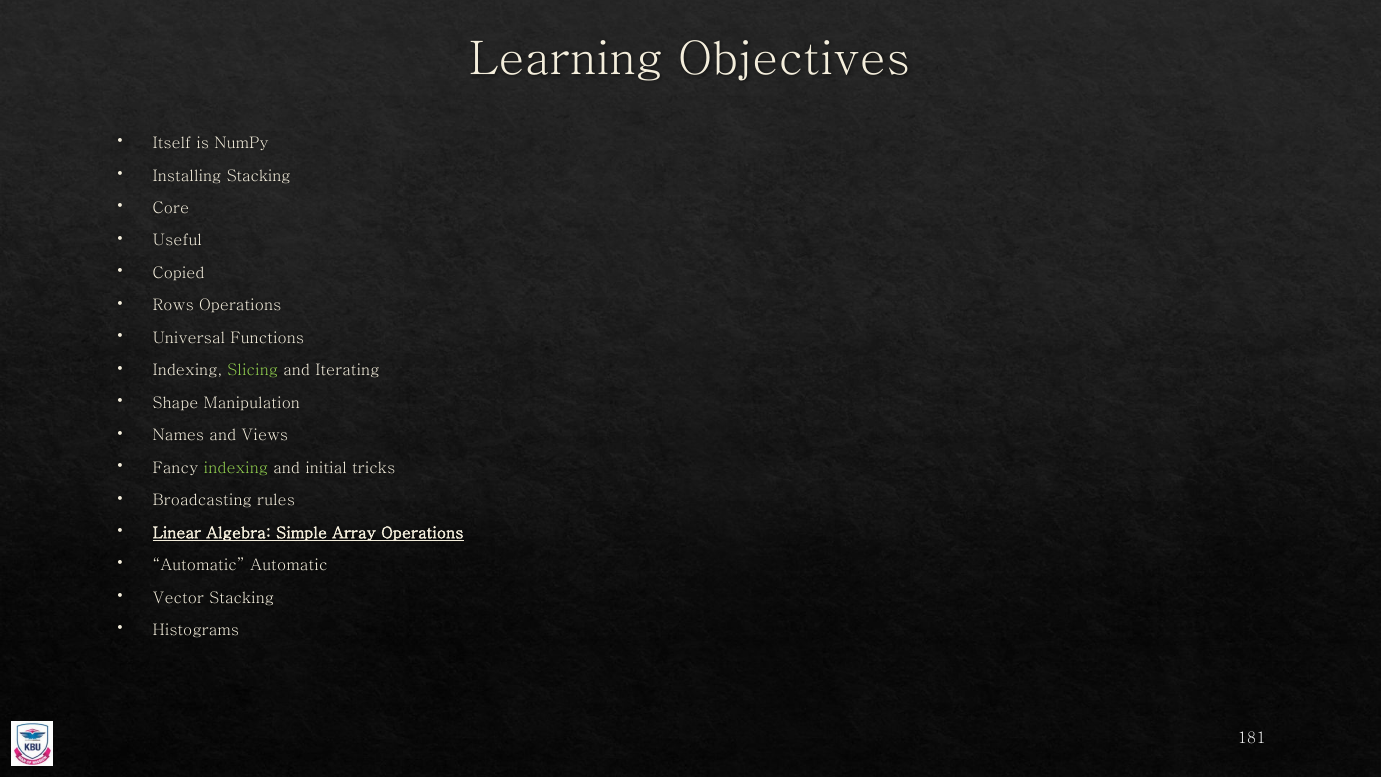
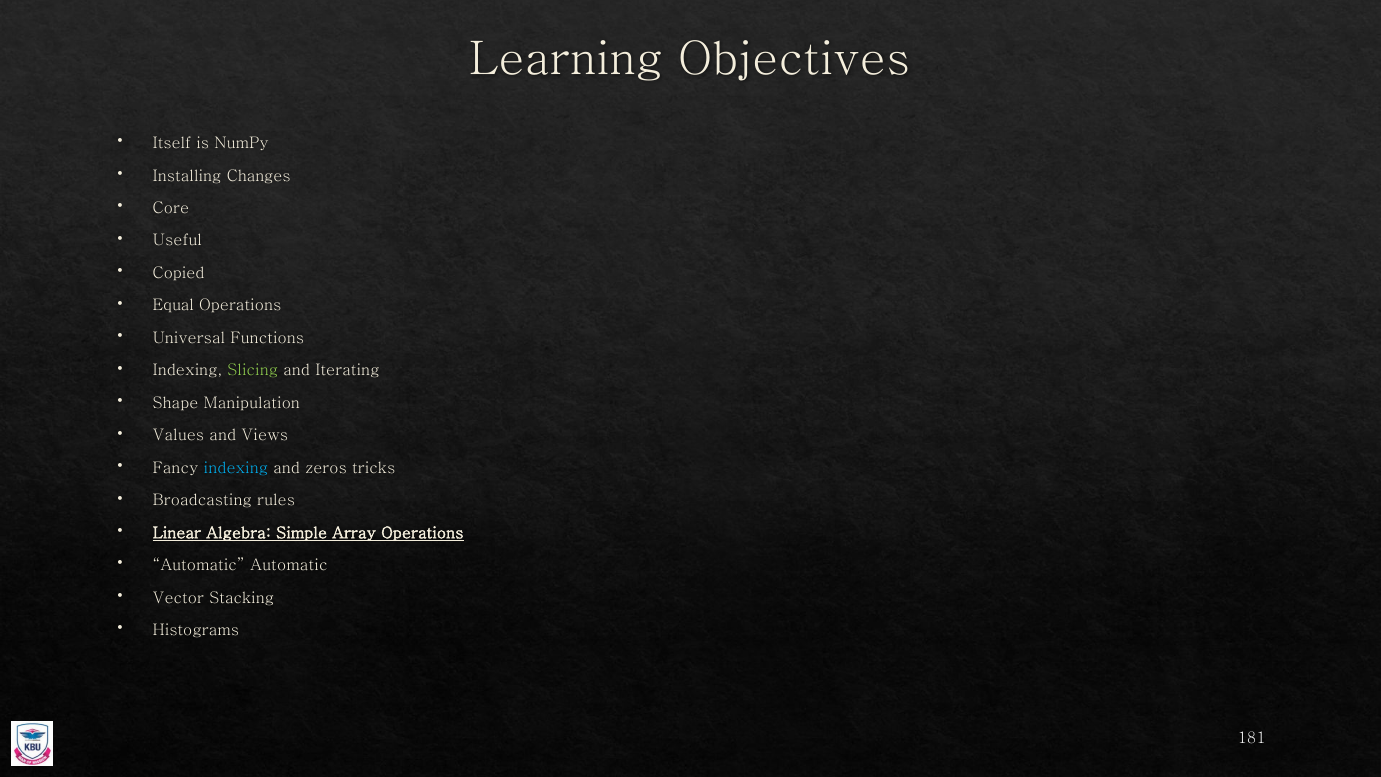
Installing Stacking: Stacking -> Changes
Rows: Rows -> Equal
Names: Names -> Values
indexing at (236, 468) colour: light green -> light blue
initial: initial -> zeros
